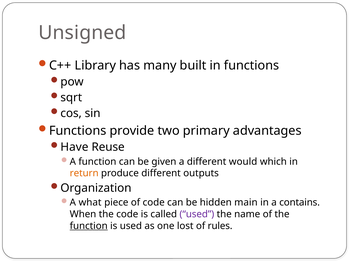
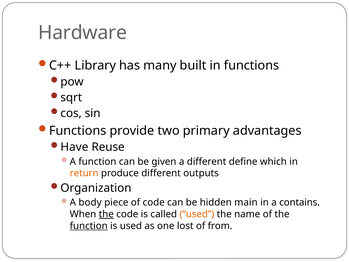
Unsigned: Unsigned -> Hardware
would: would -> define
what: what -> body
the at (106, 214) underline: none -> present
used at (197, 214) colour: purple -> orange
rules: rules -> from
